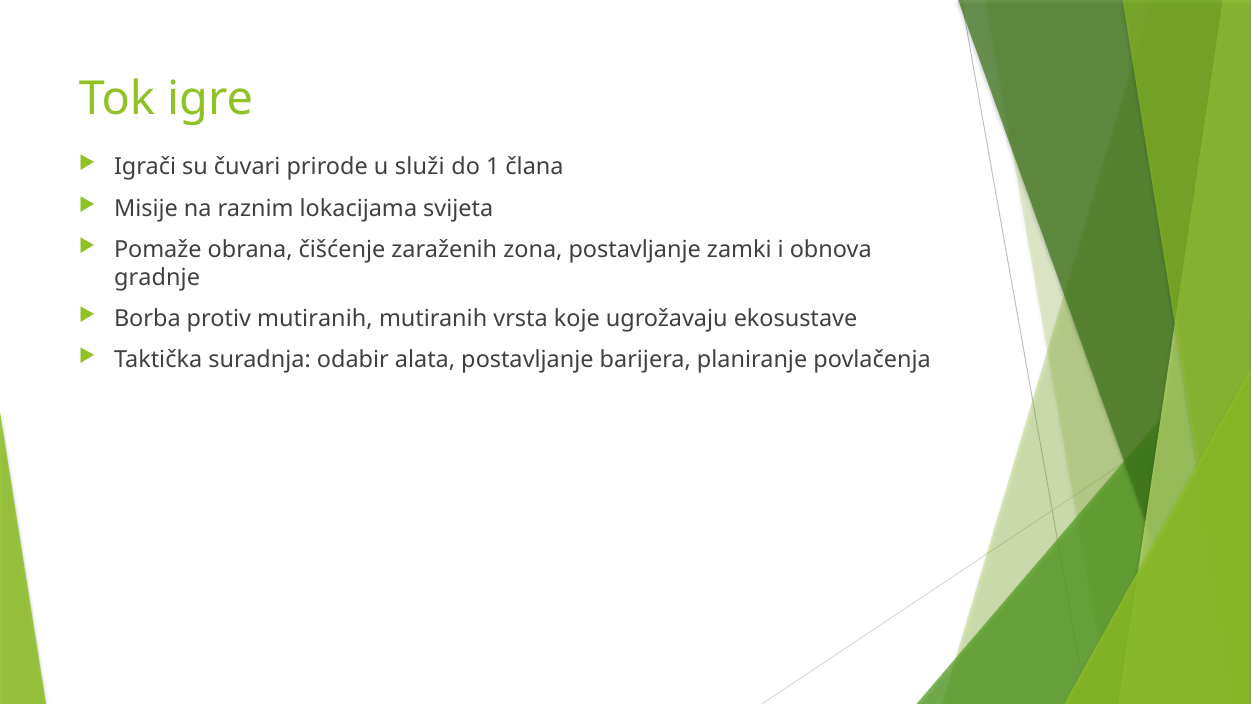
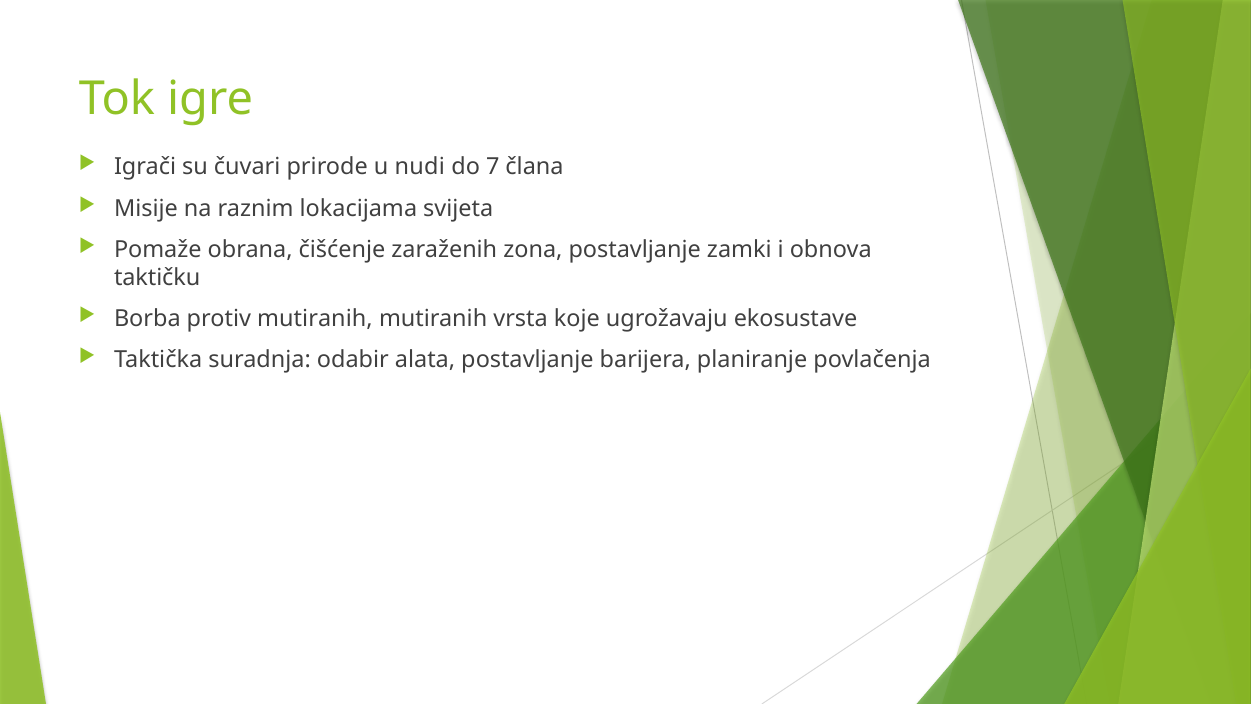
služi: služi -> nudi
1: 1 -> 7
gradnje: gradnje -> taktičku
